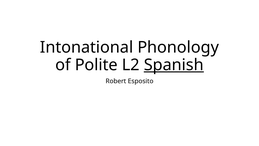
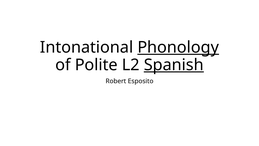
Phonology underline: none -> present
